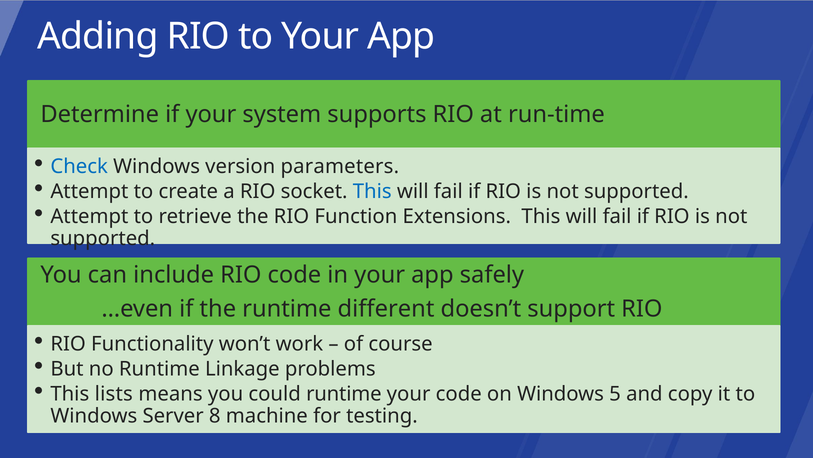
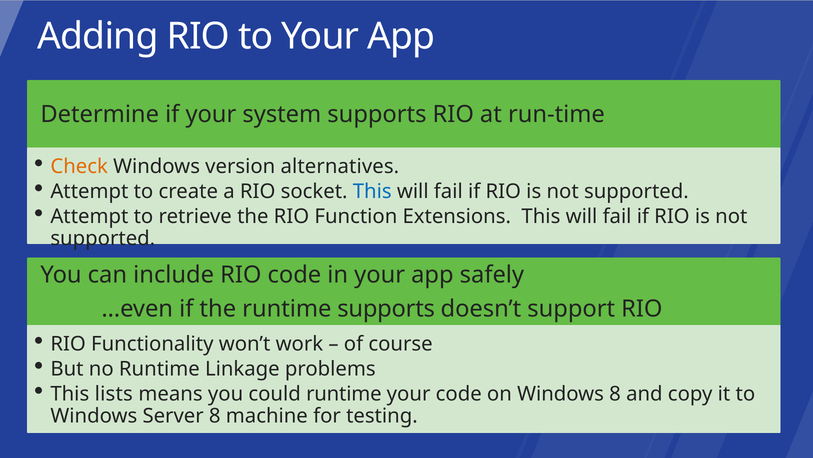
Check colour: blue -> orange
parameters: parameters -> alternatives
runtime different: different -> supports
Windows 5: 5 -> 8
